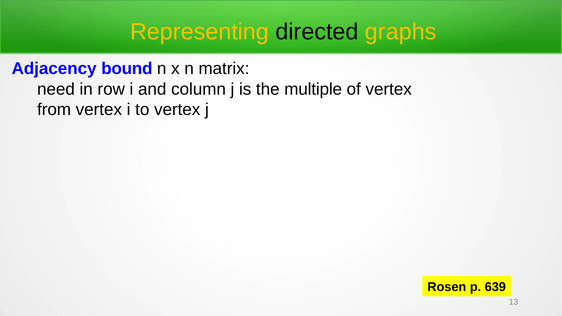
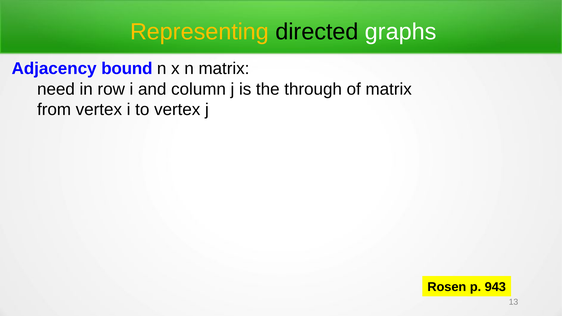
graphs colour: yellow -> white
multiple: multiple -> through
of vertex: vertex -> matrix
639: 639 -> 943
